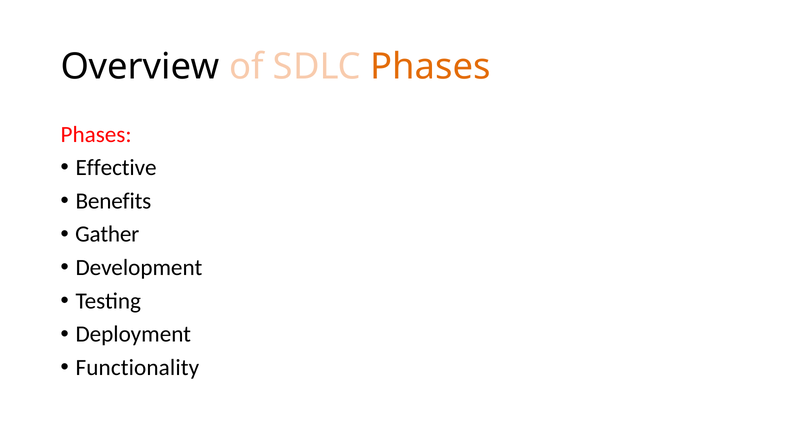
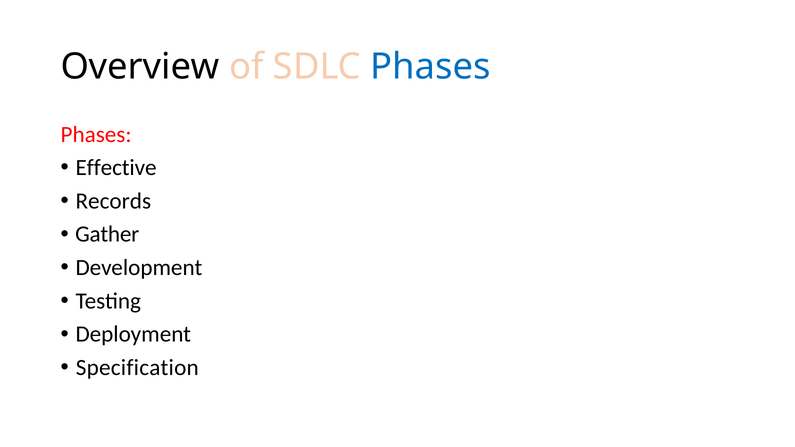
Phases at (431, 67) colour: orange -> blue
Benefits: Benefits -> Records
Functionality: Functionality -> Specification
